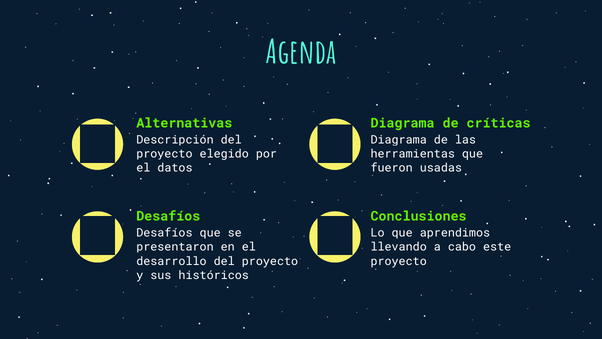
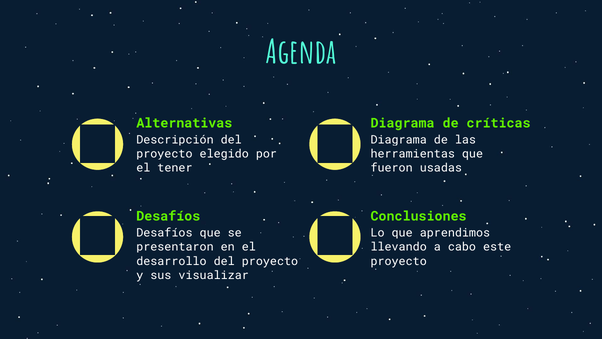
datos: datos -> tener
históricos: históricos -> visualizar
